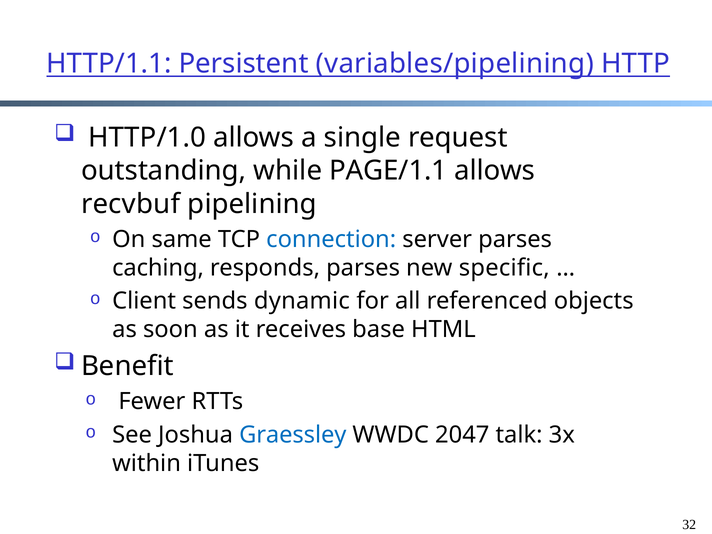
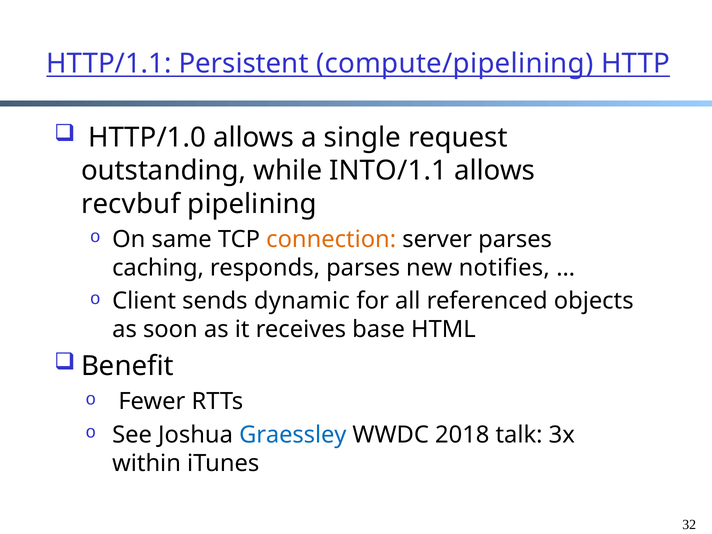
variables/pipelining: variables/pipelining -> compute/pipelining
PAGE/1.1: PAGE/1.1 -> INTO/1.1
connection colour: blue -> orange
specific: specific -> notifies
2047: 2047 -> 2018
